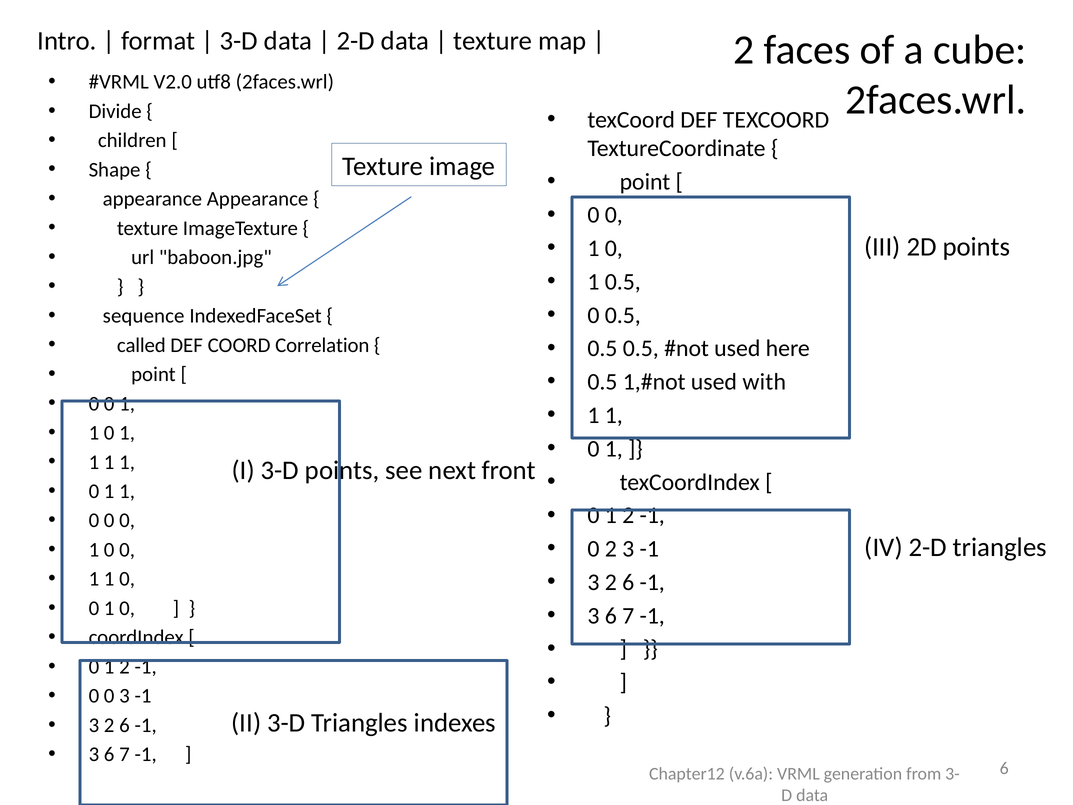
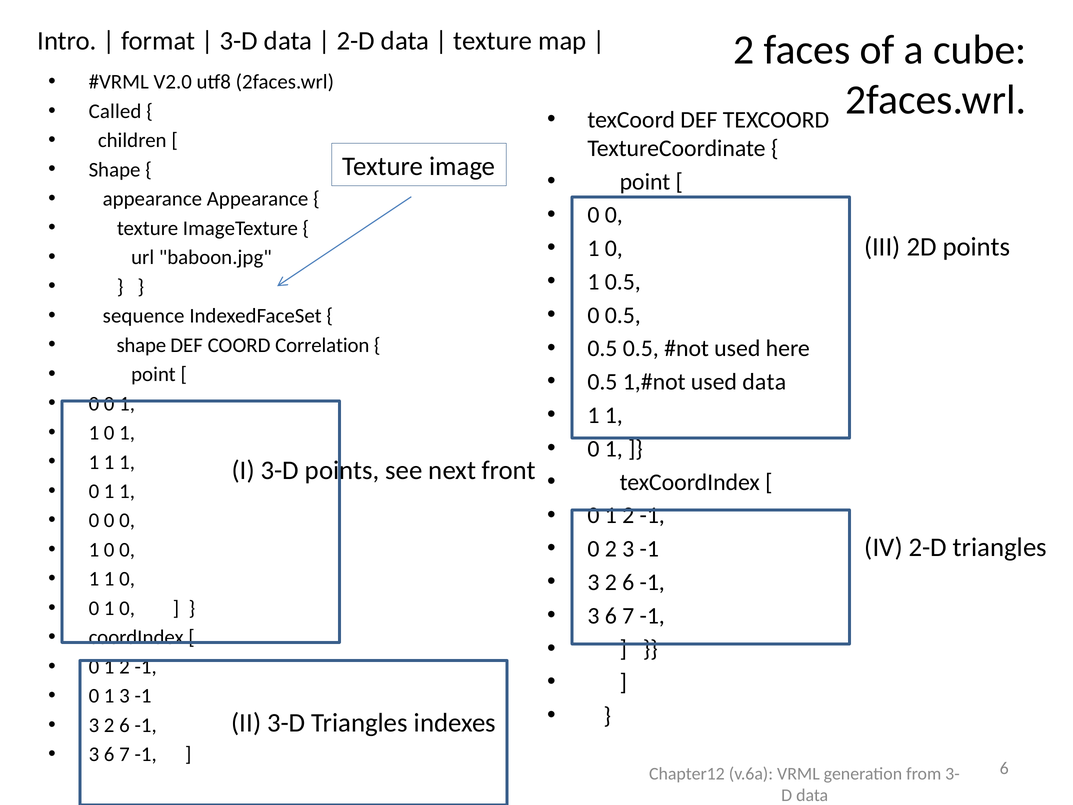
Divide: Divide -> Called
called at (141, 345): called -> shape
used with: with -> data
0 at (109, 696): 0 -> 1
